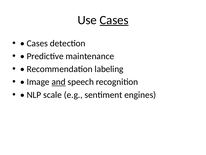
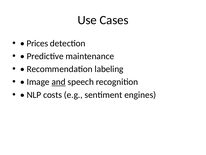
Cases at (114, 20) underline: present -> none
Cases at (37, 43): Cases -> Prices
scale: scale -> costs
